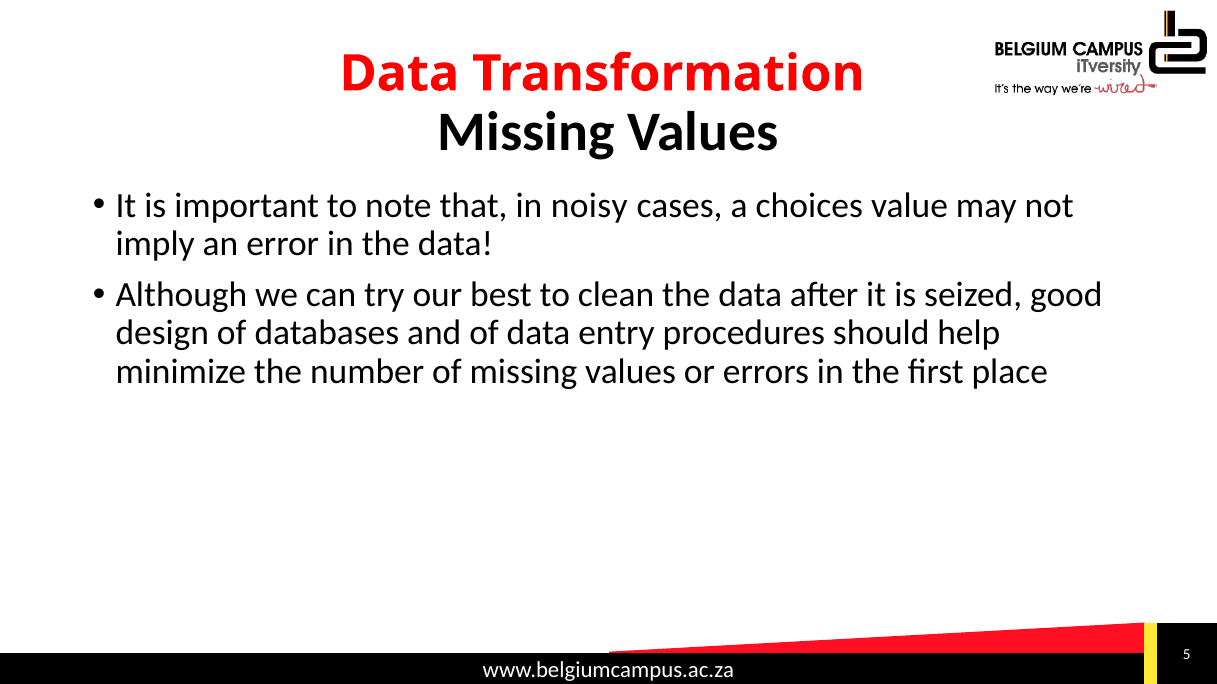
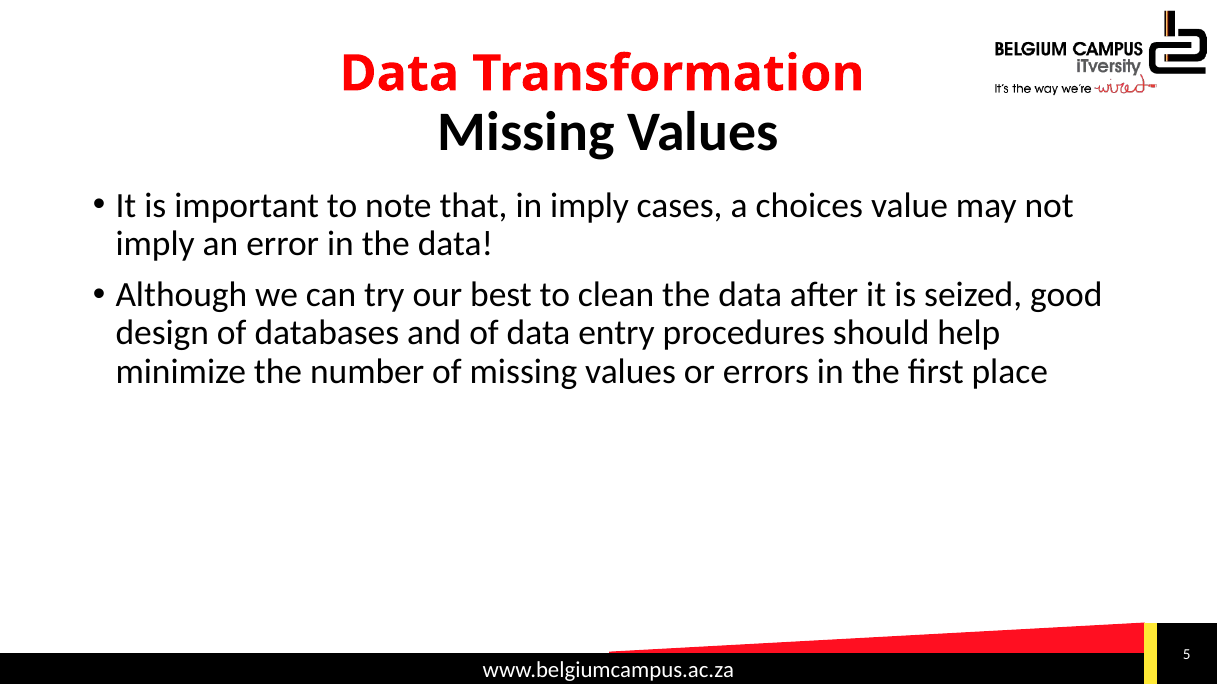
in noisy: noisy -> imply
